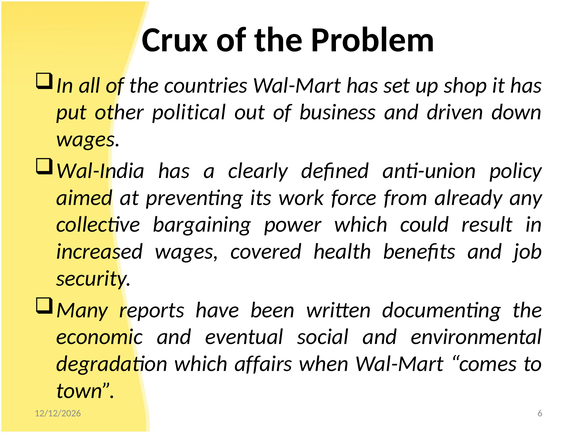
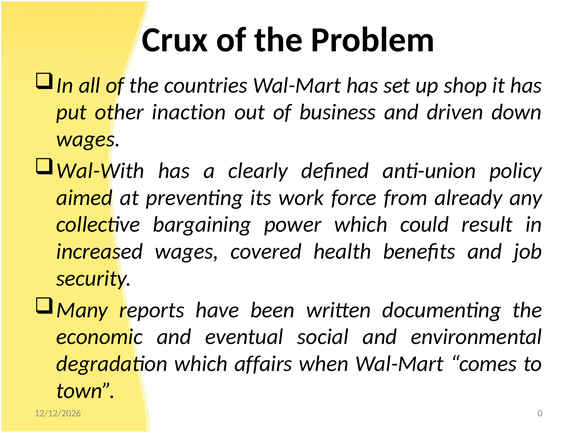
political: political -> inaction
Wal-India: Wal-India -> Wal-With
6: 6 -> 0
